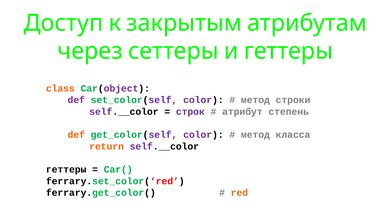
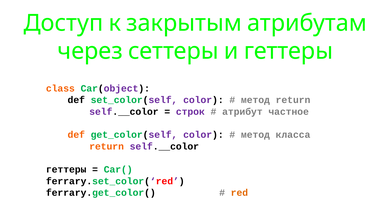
def at (76, 100) colour: purple -> black
метод строки: строки -> return
степень: степень -> частное
